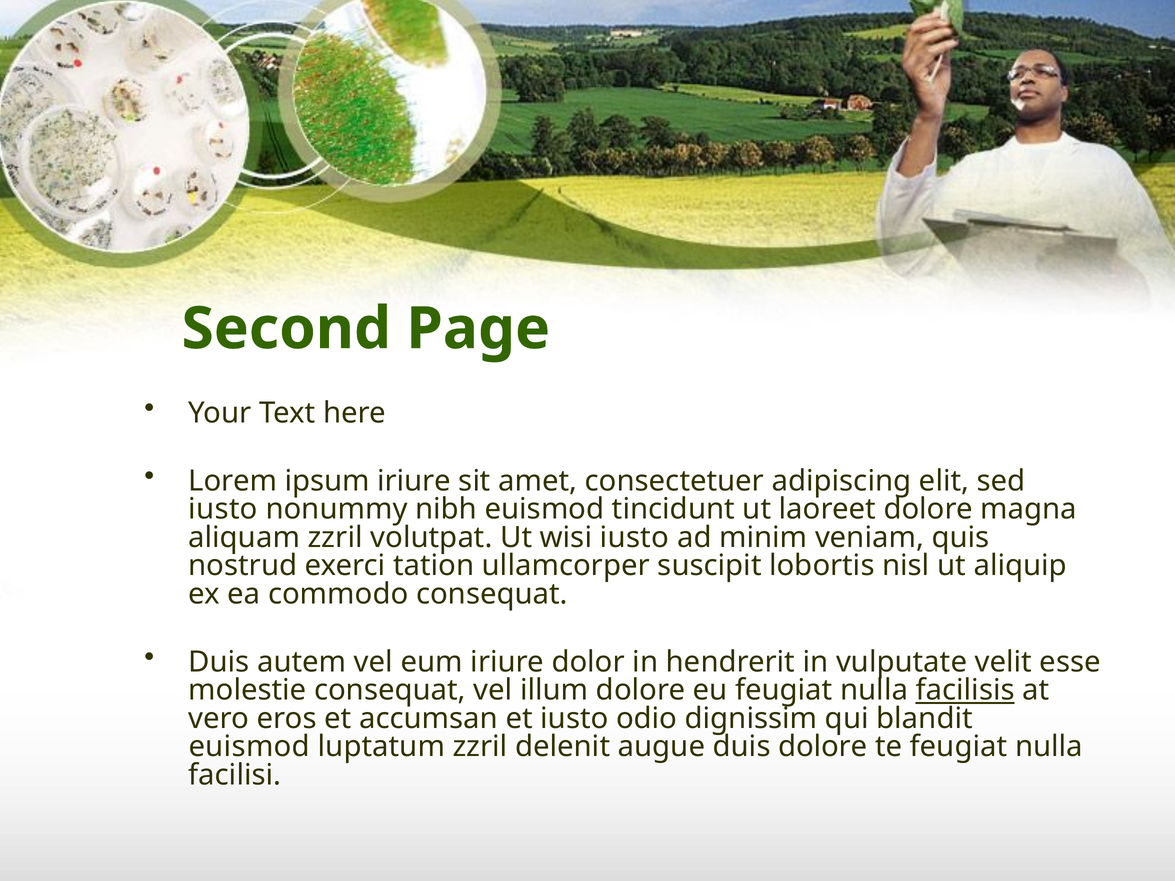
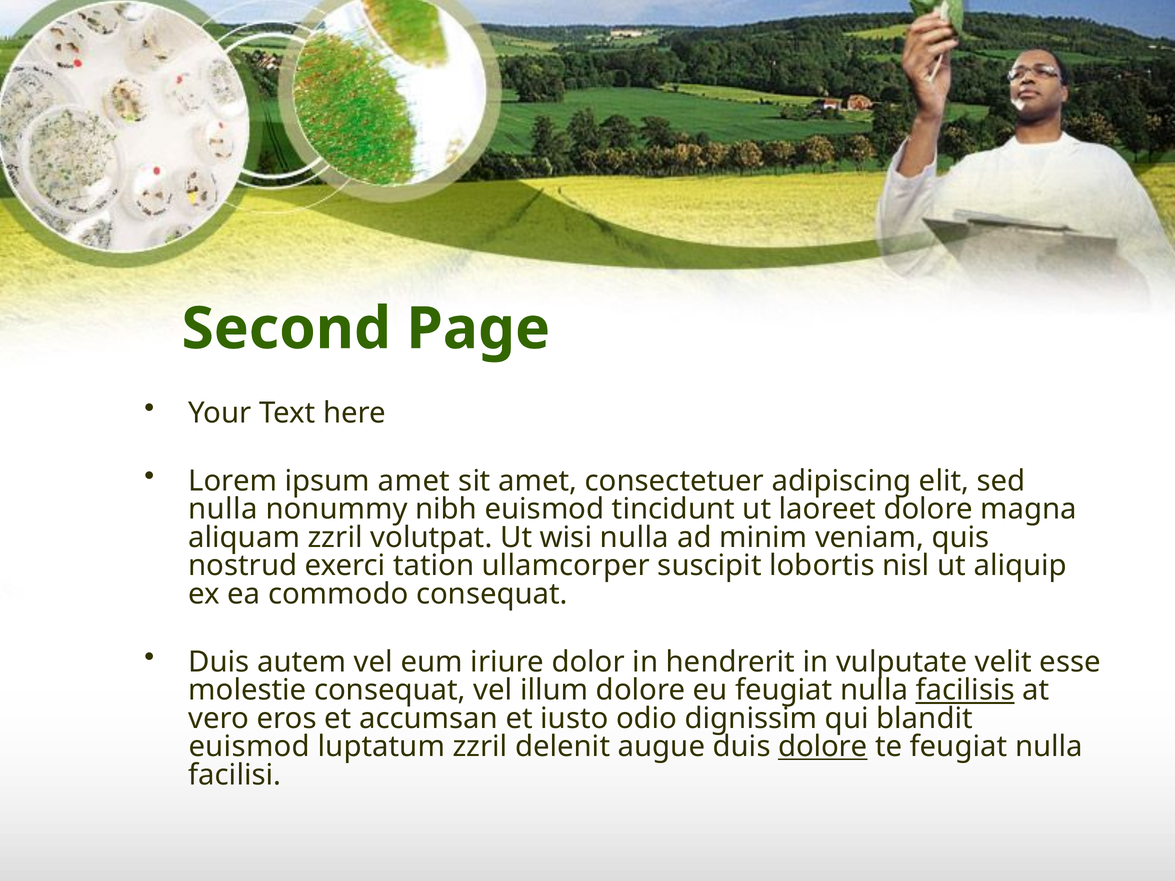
ipsum iriure: iriure -> amet
iusto at (223, 509): iusto -> nulla
wisi iusto: iusto -> nulla
dolore at (823, 747) underline: none -> present
